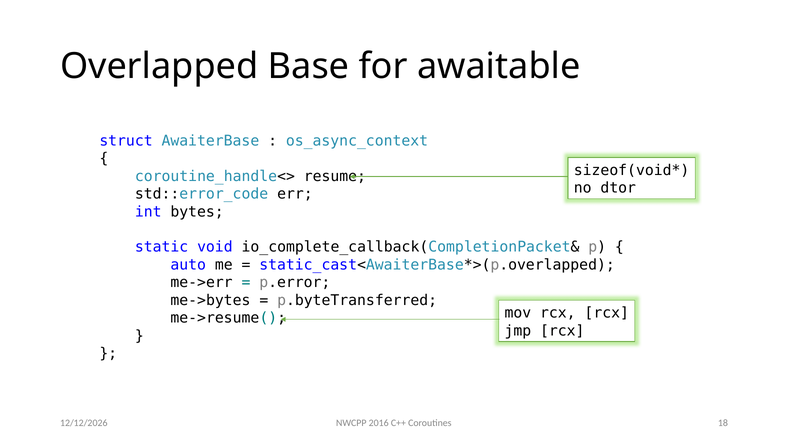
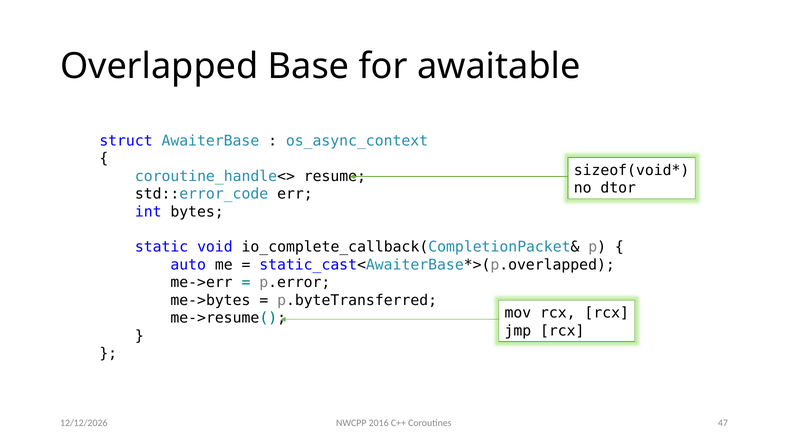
18: 18 -> 47
